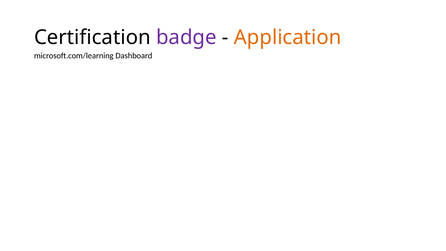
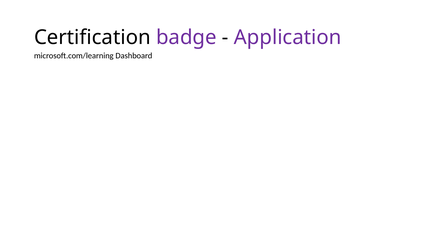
Application colour: orange -> purple
